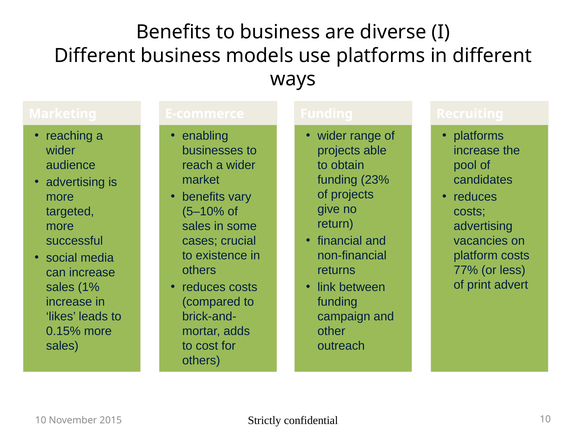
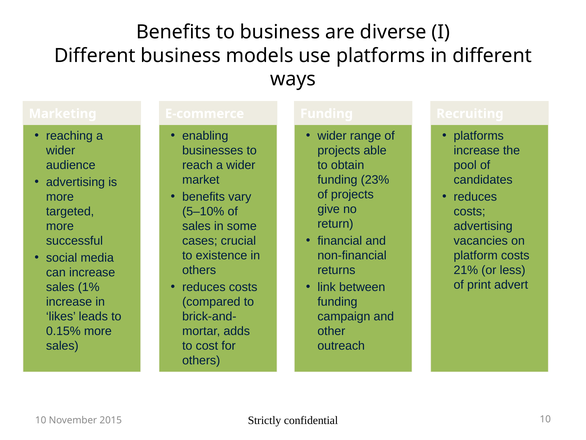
77%: 77% -> 21%
